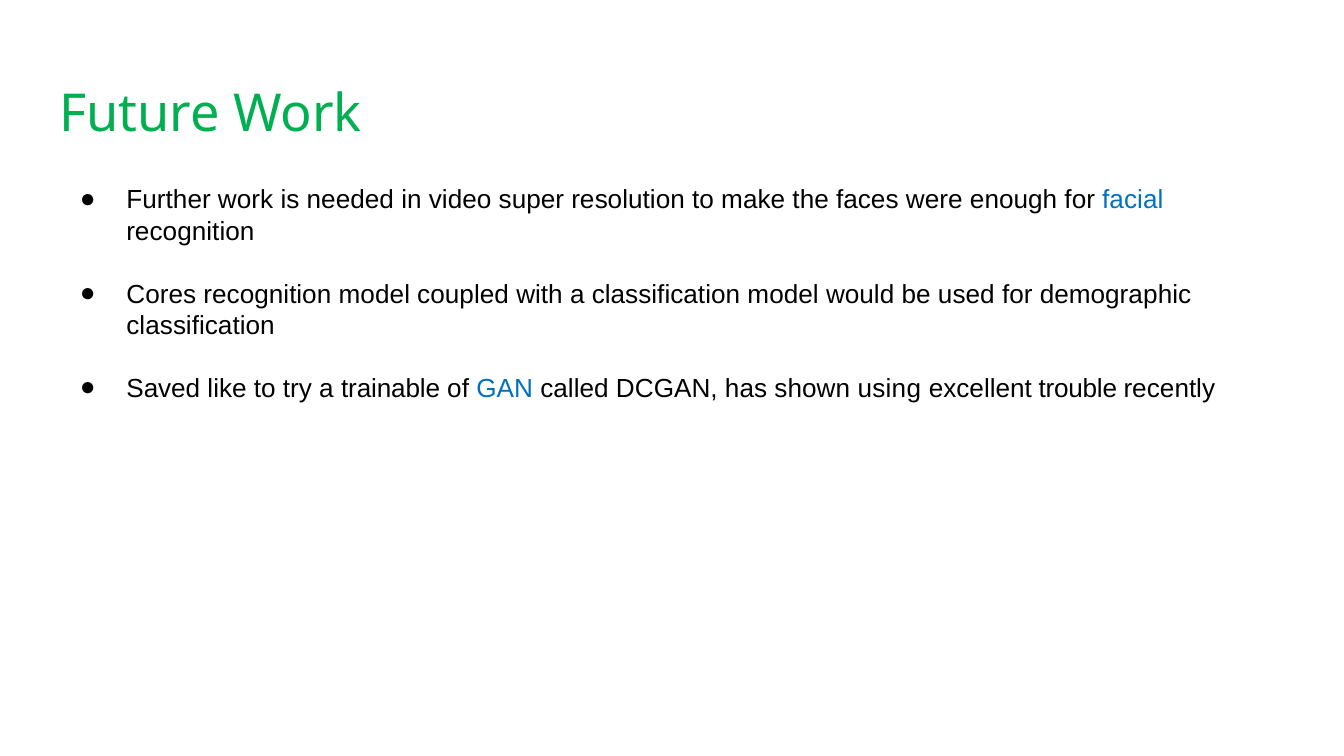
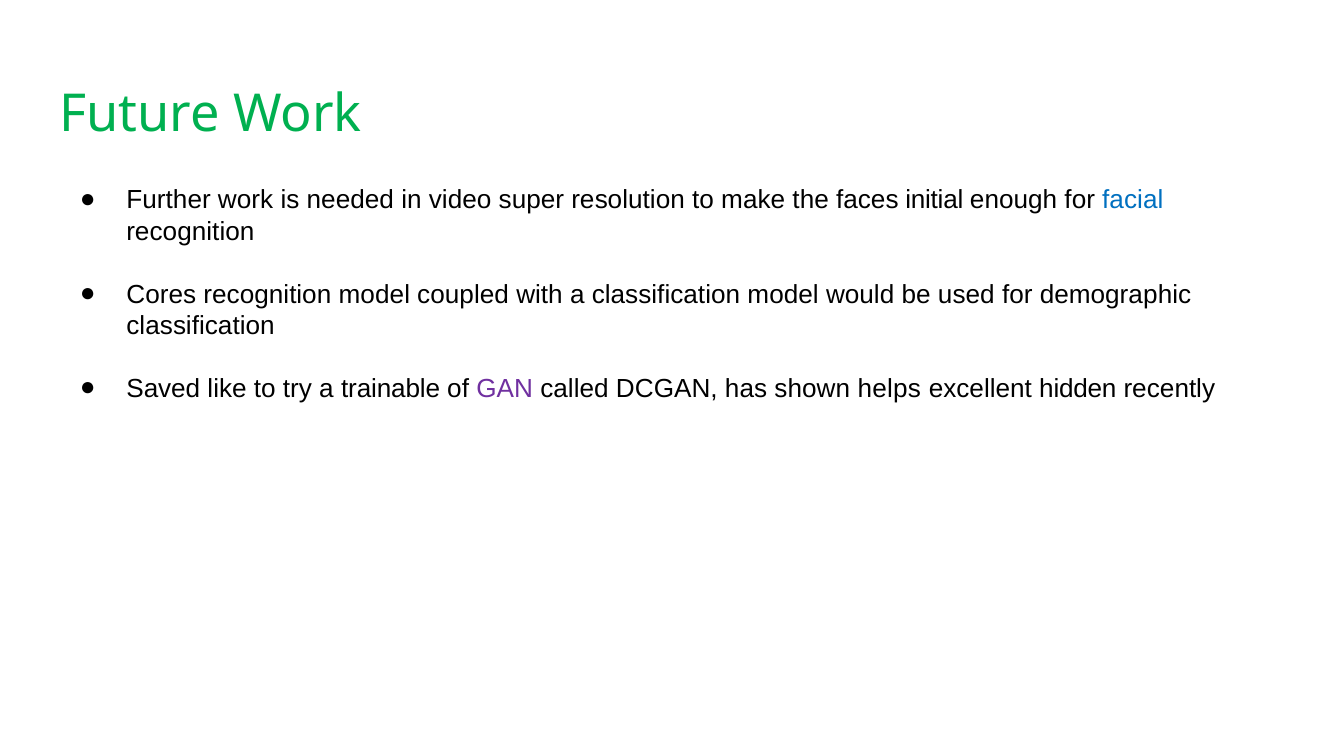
were: were -> initial
GAN colour: blue -> purple
using: using -> helps
trouble: trouble -> hidden
